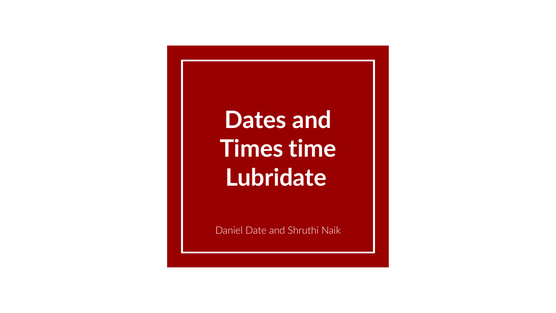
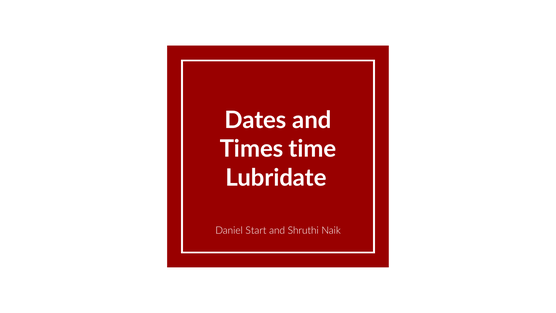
Date: Date -> Start
